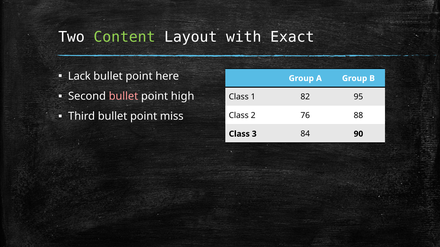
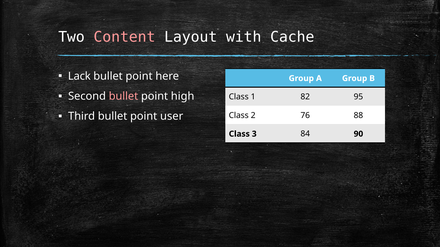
Content colour: light green -> pink
Exact: Exact -> Cache
miss: miss -> user
